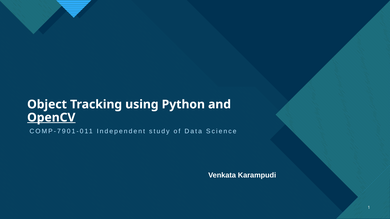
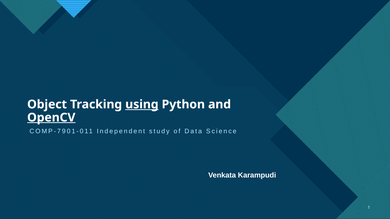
using underline: none -> present
